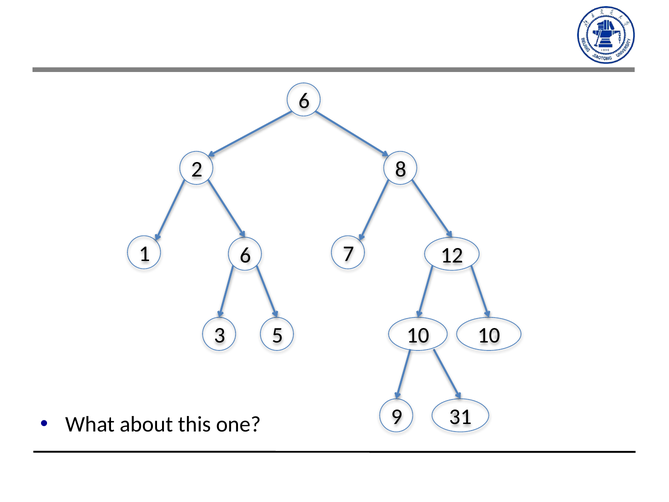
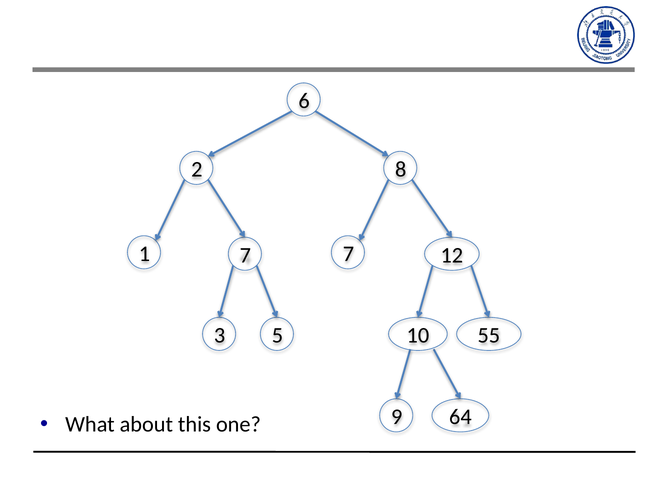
1 6: 6 -> 7
10 10: 10 -> 55
31: 31 -> 64
